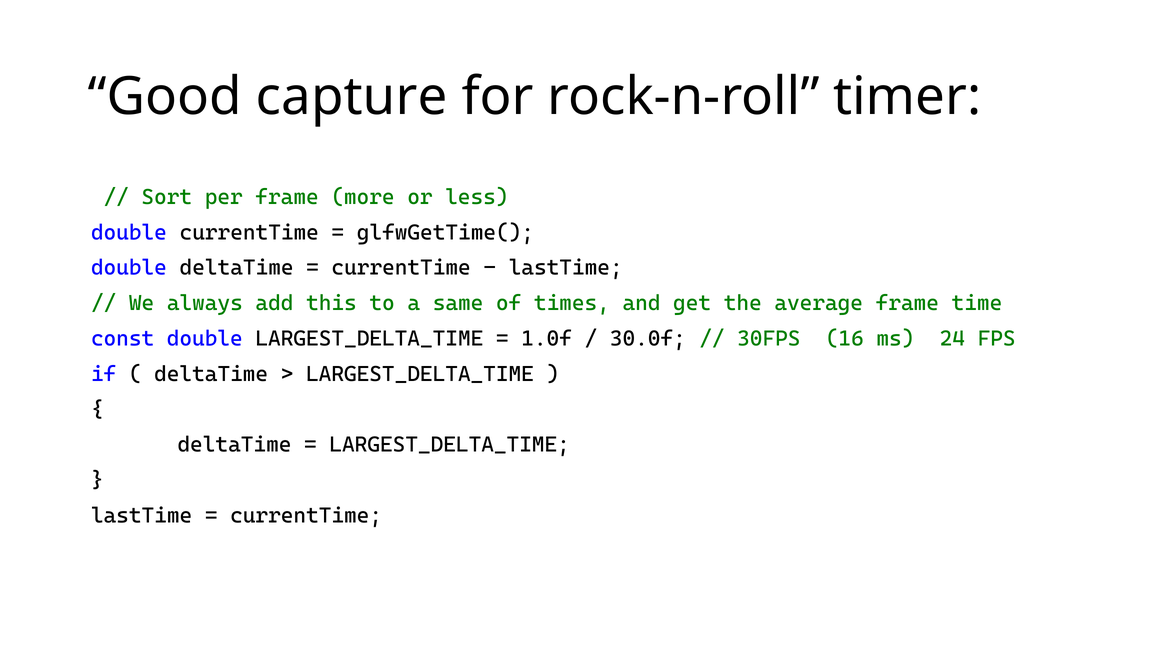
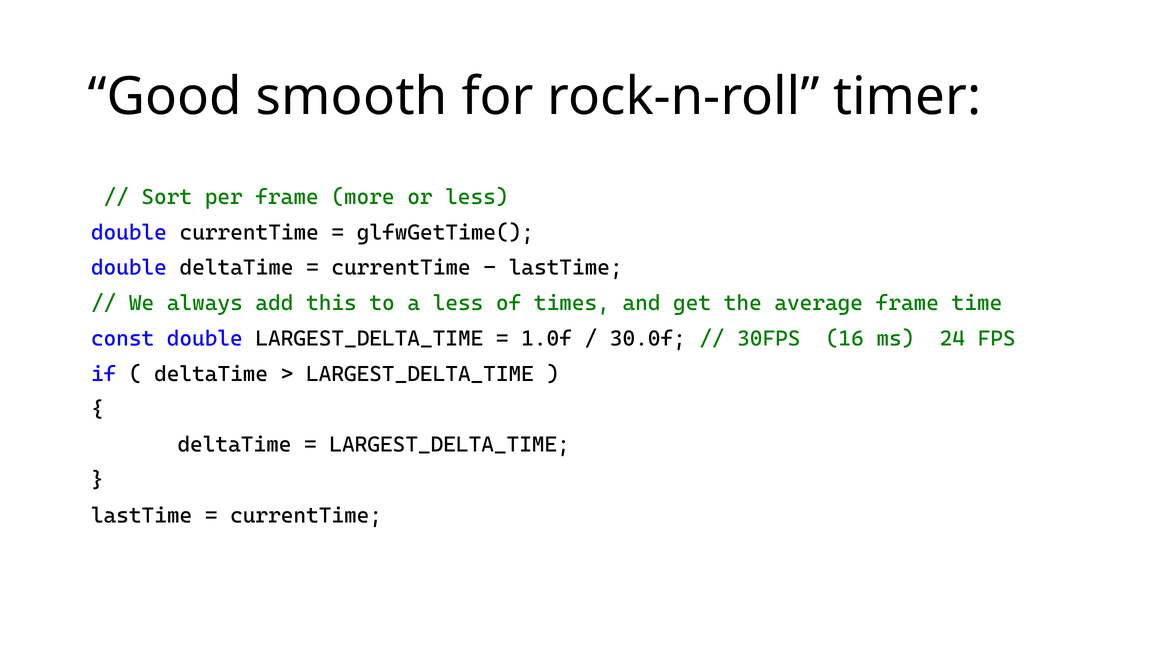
capture: capture -> smooth
a same: same -> less
